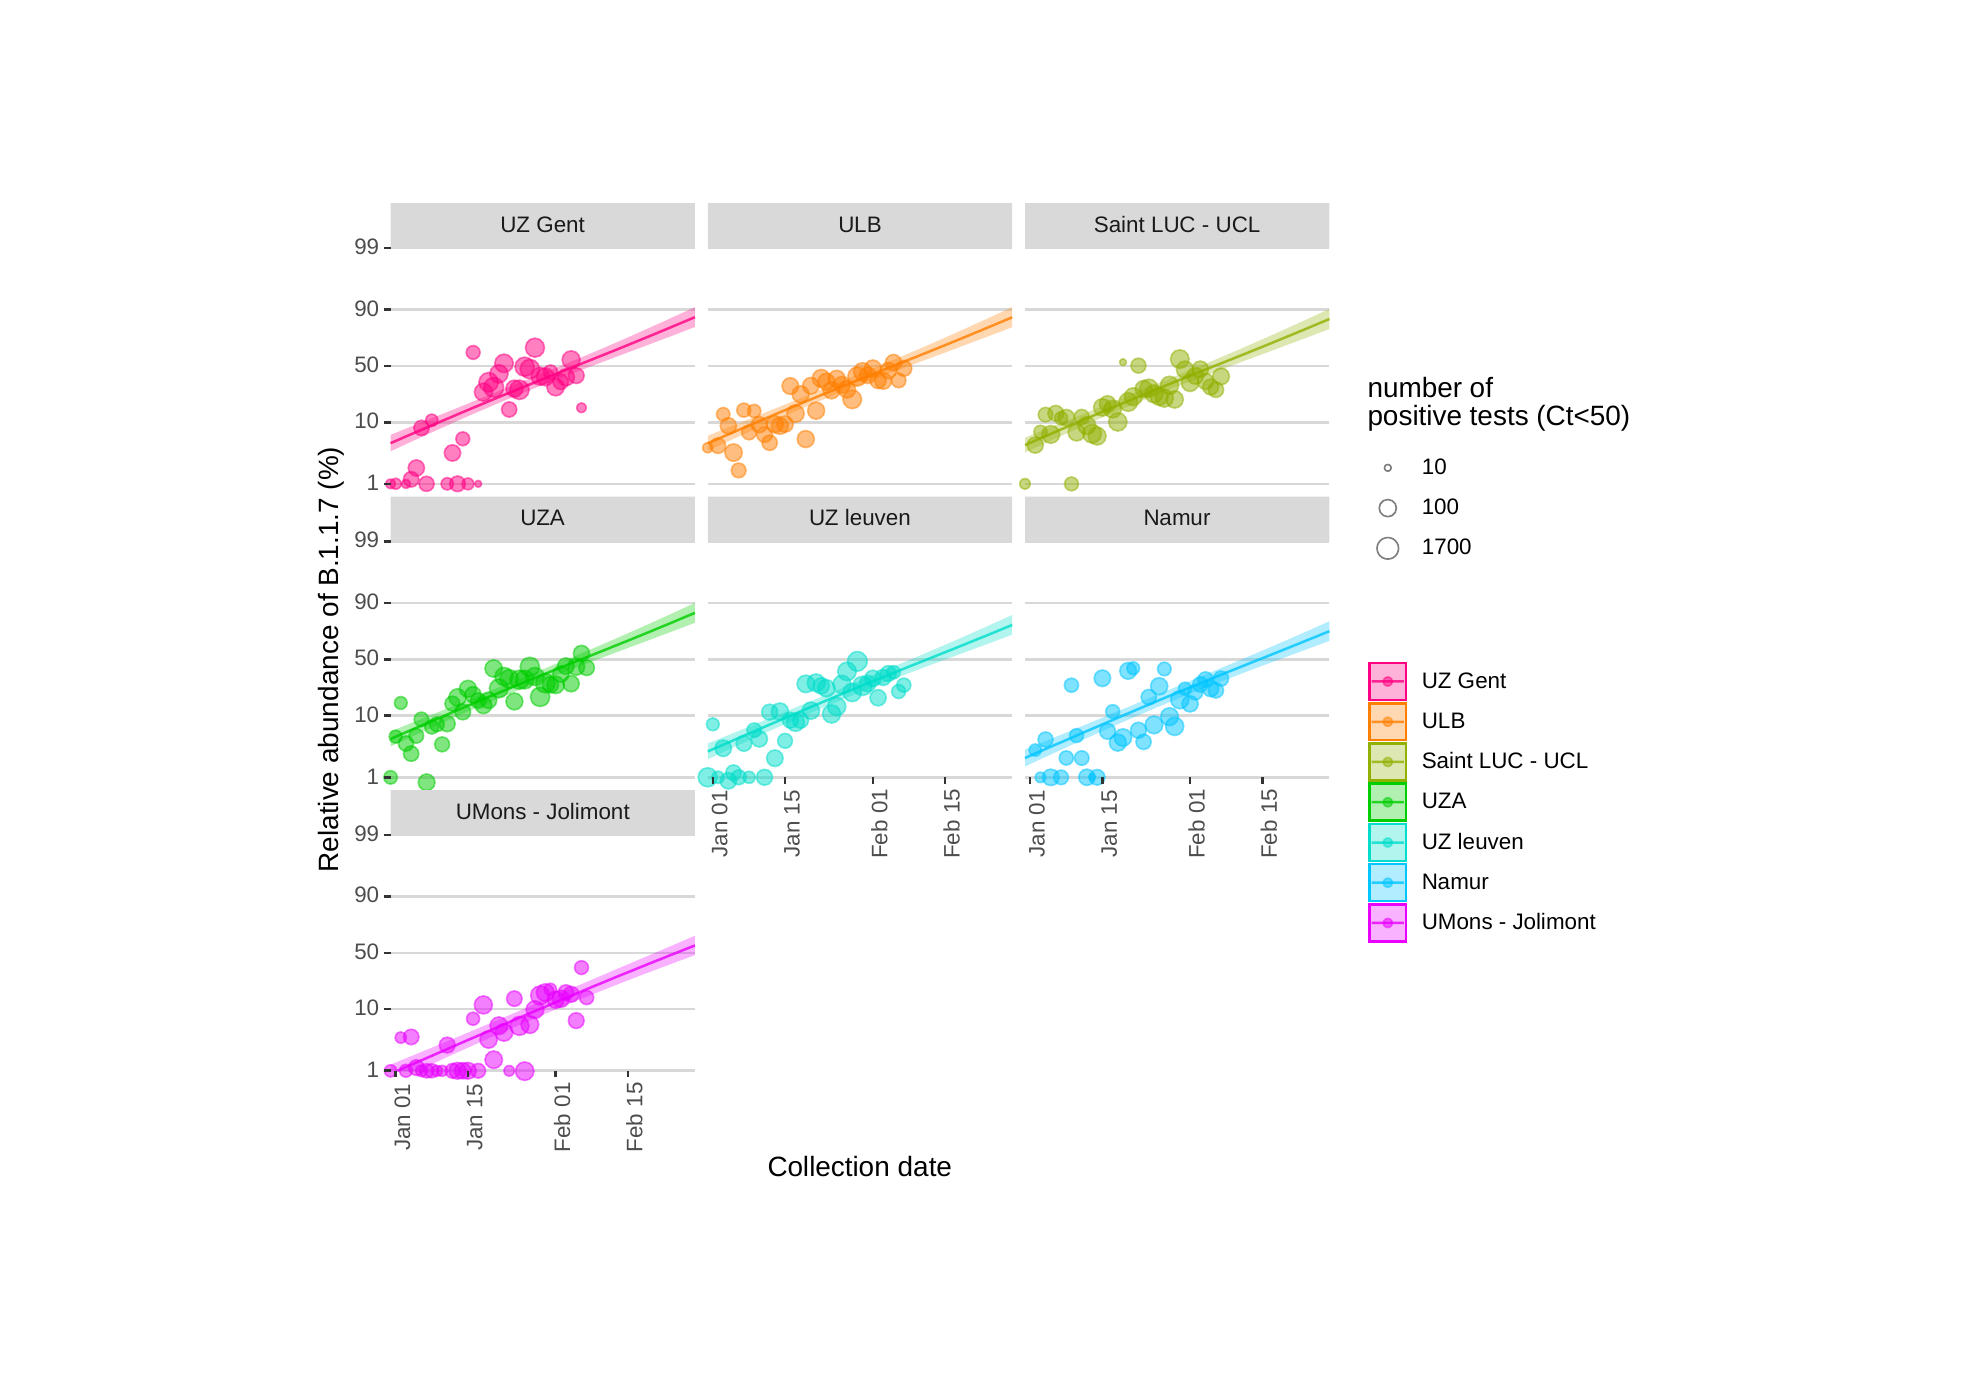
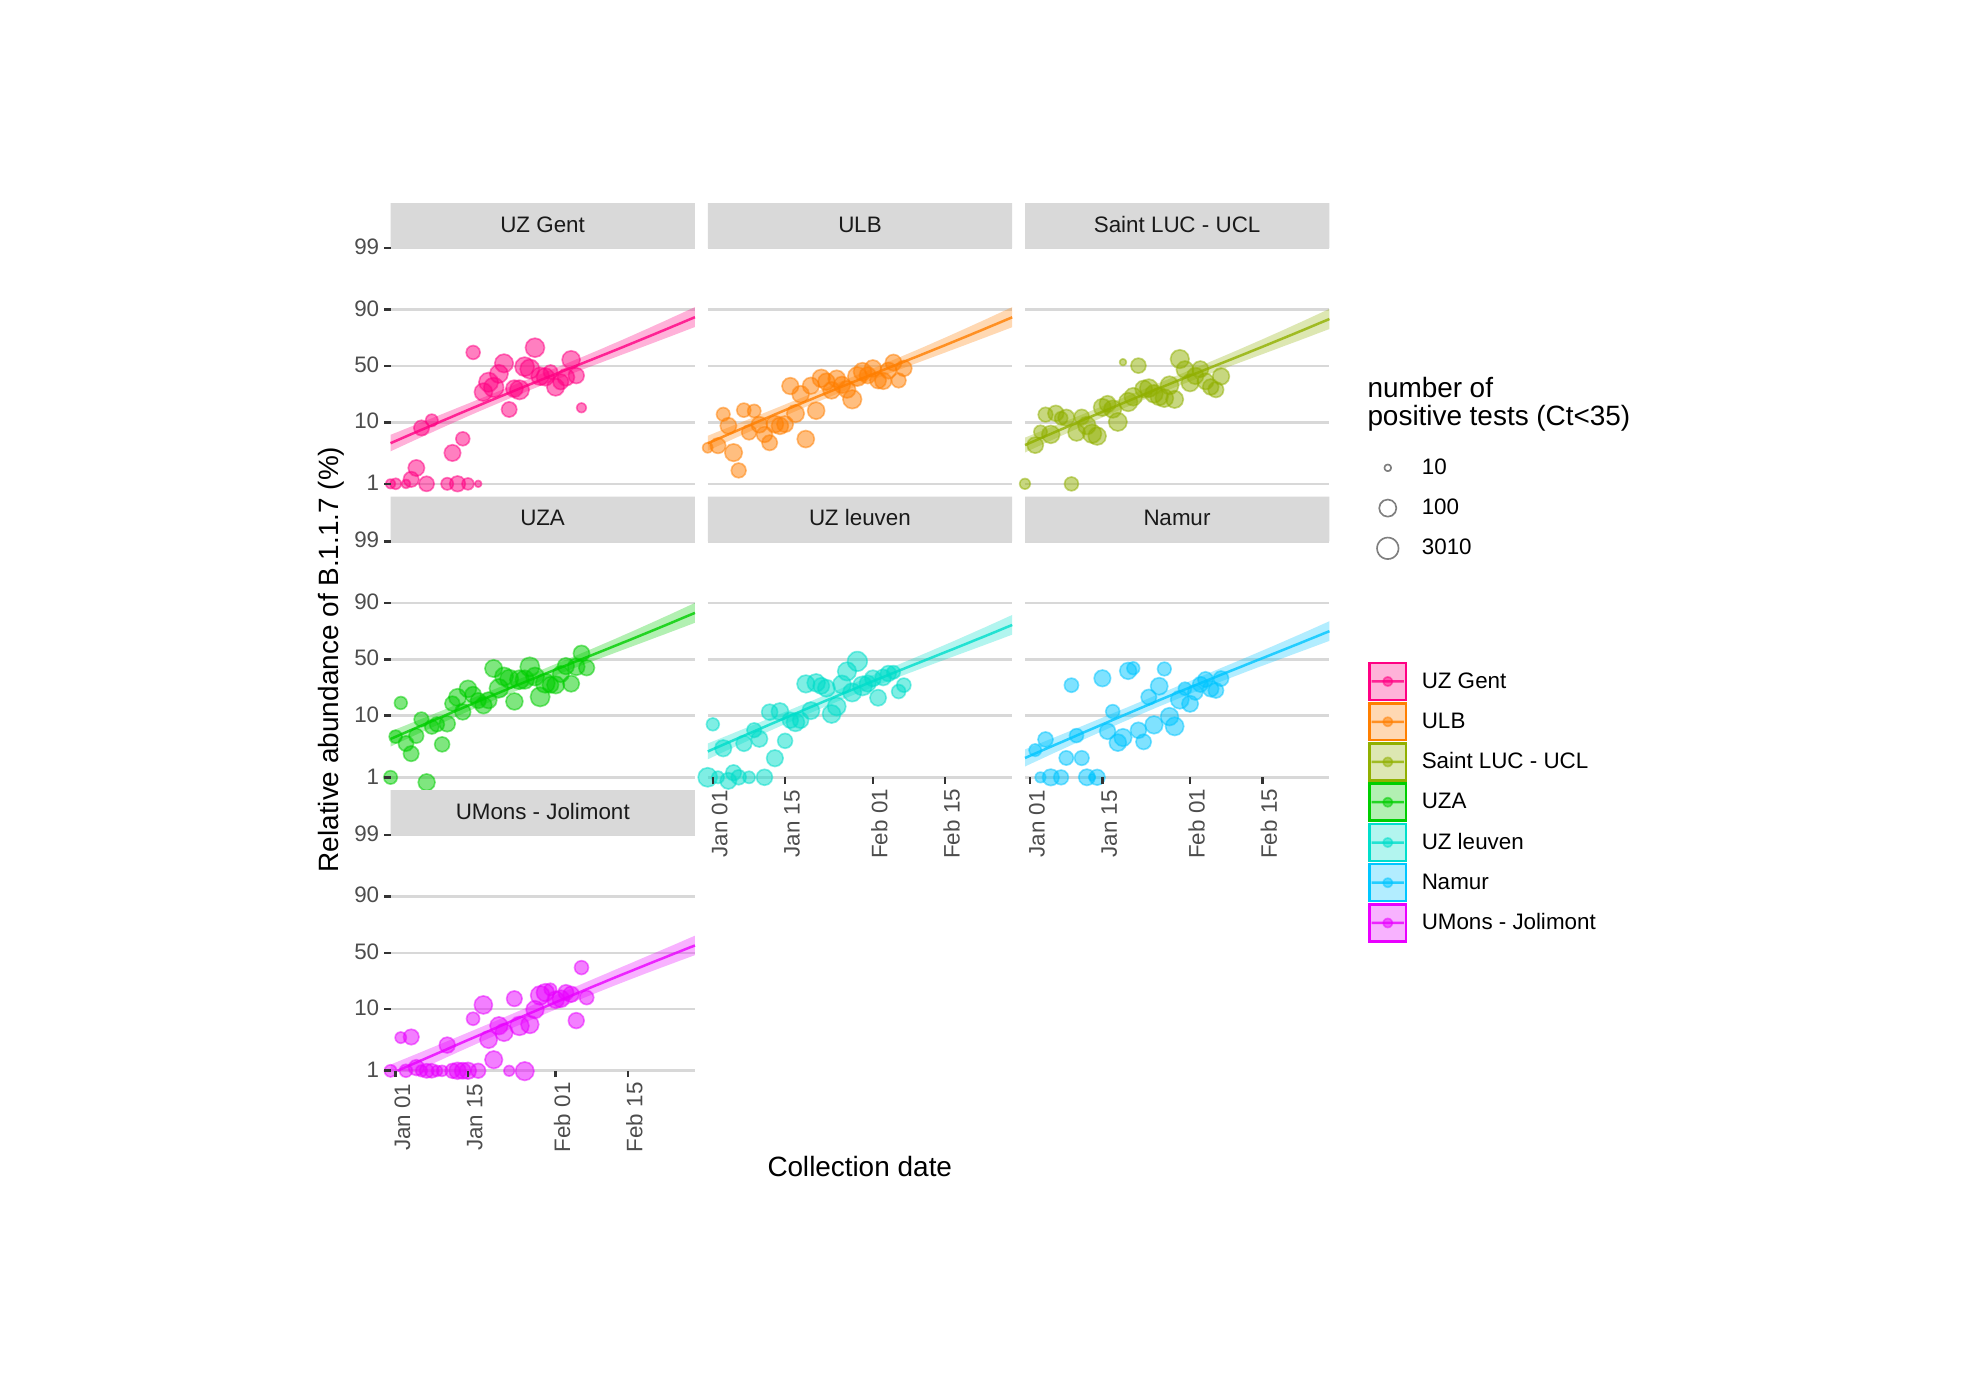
Ct<50: Ct<50 -> Ct<35
1700: 1700 -> 3010
